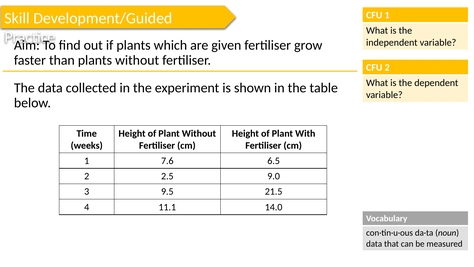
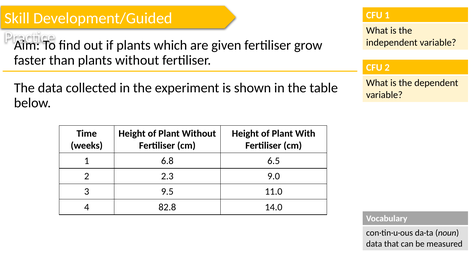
7.6: 7.6 -> 6.8
2.5: 2.5 -> 2.3
21.5: 21.5 -> 11.0
11.1: 11.1 -> 82.8
